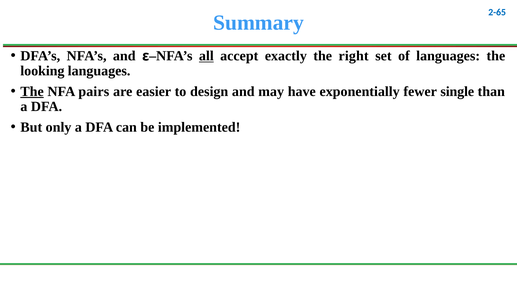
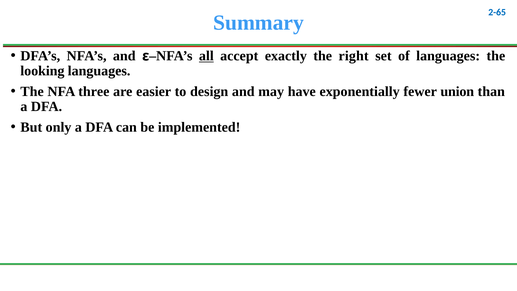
The at (32, 91) underline: present -> none
pairs: pairs -> three
single: single -> union
